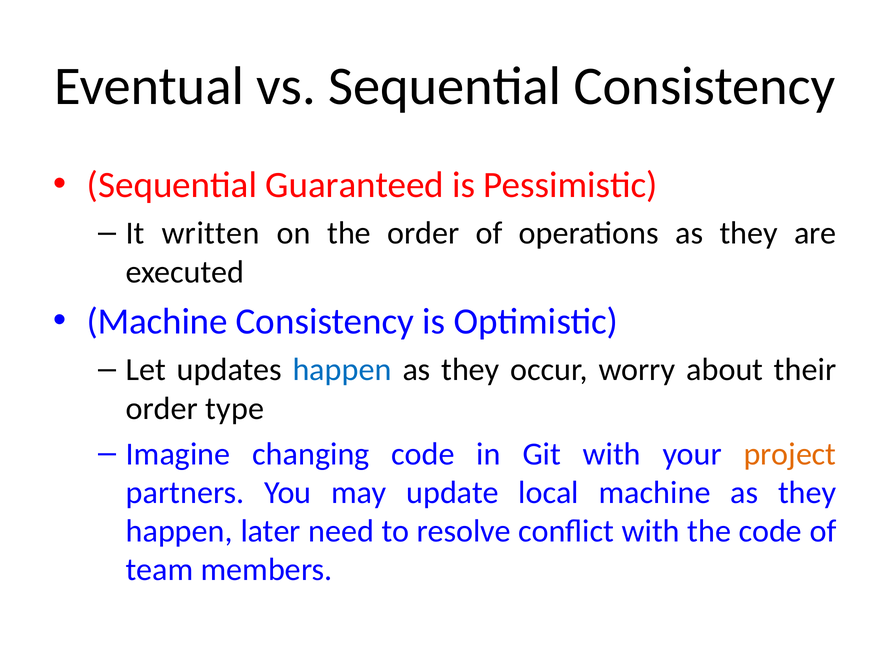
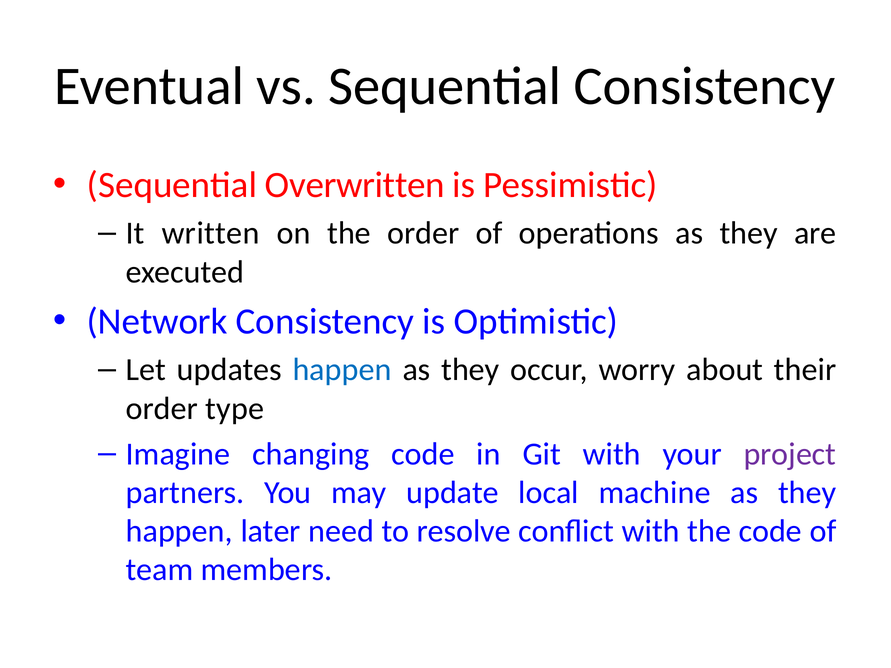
Guaranteed: Guaranteed -> Overwritten
Machine at (157, 322): Machine -> Network
project colour: orange -> purple
